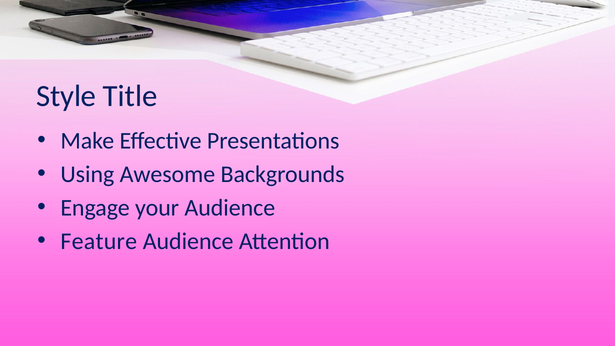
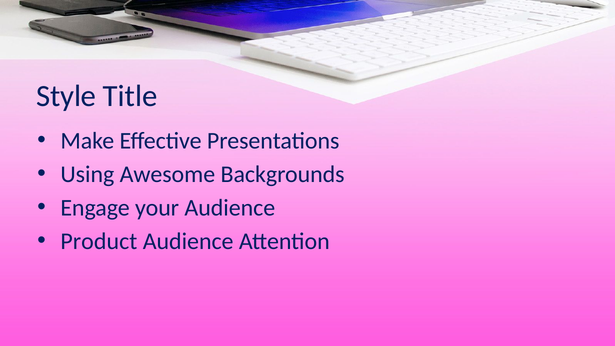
Feature: Feature -> Product
